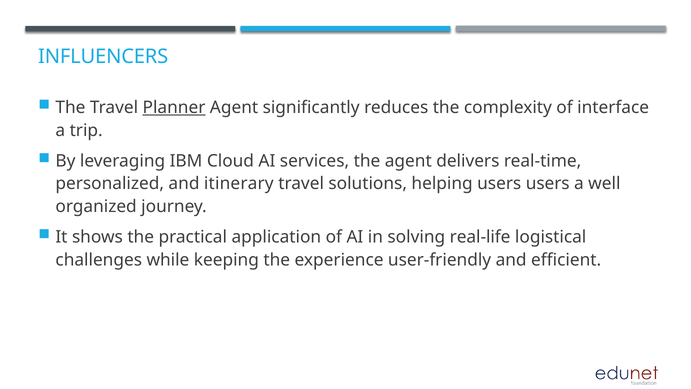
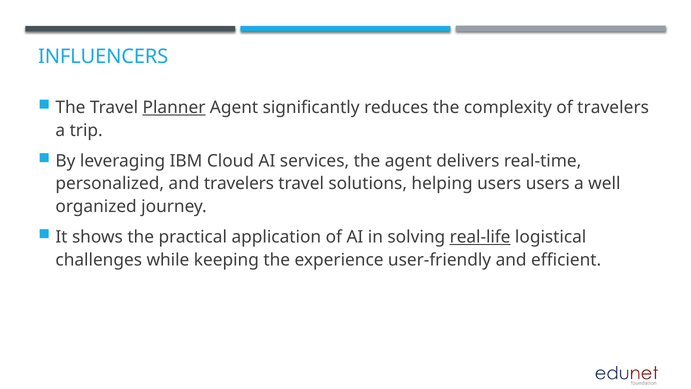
of interface: interface -> travelers
and itinerary: itinerary -> travelers
real-life underline: none -> present
